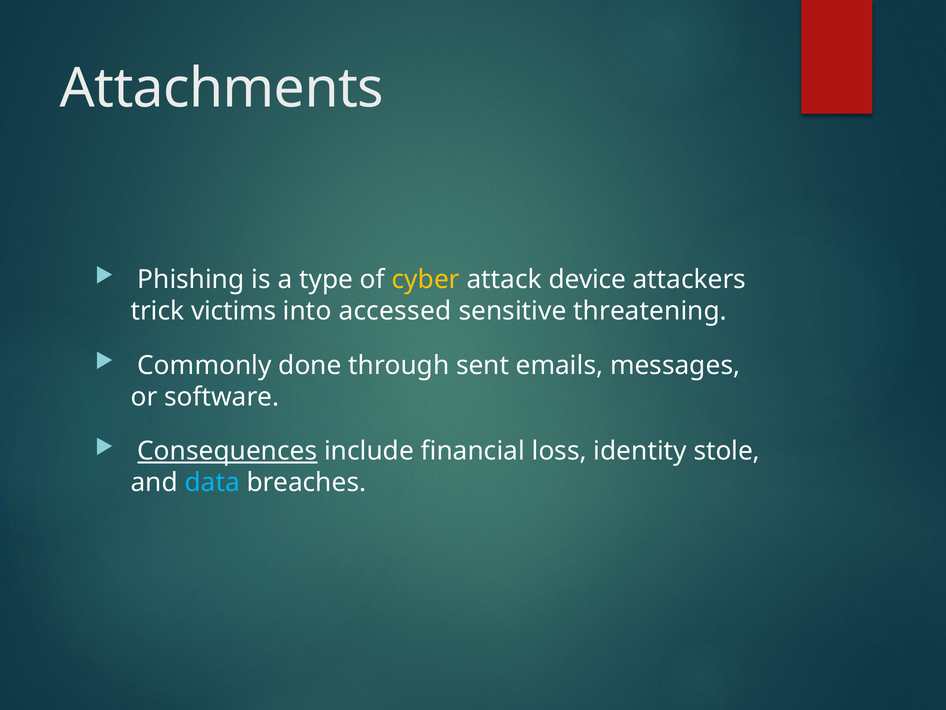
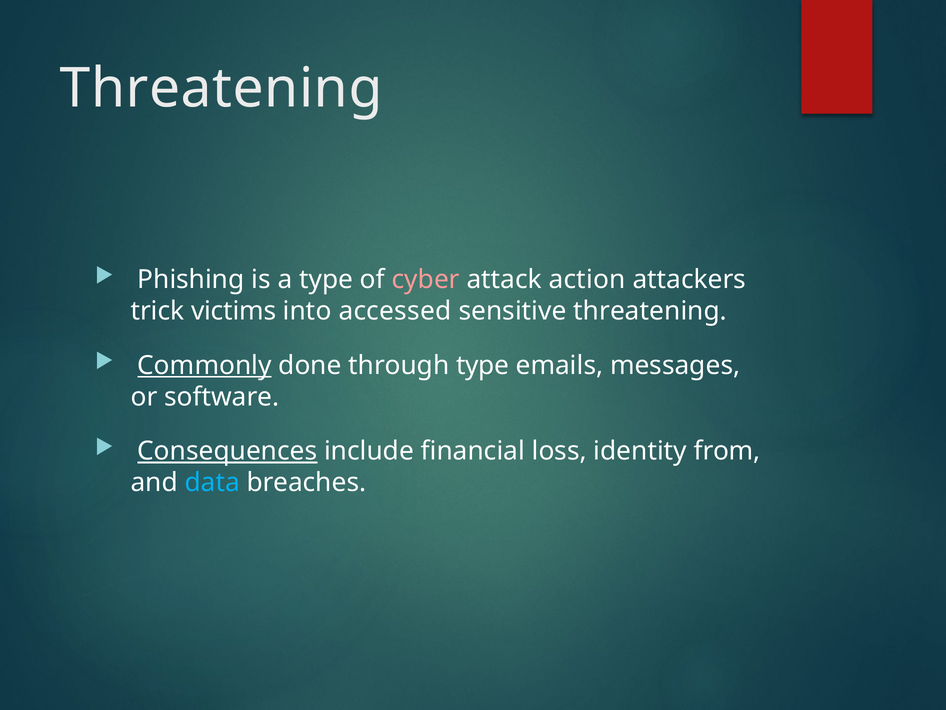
Attachments at (222, 89): Attachments -> Threatening
cyber colour: yellow -> pink
device: device -> action
Commonly underline: none -> present
through sent: sent -> type
stole: stole -> from
